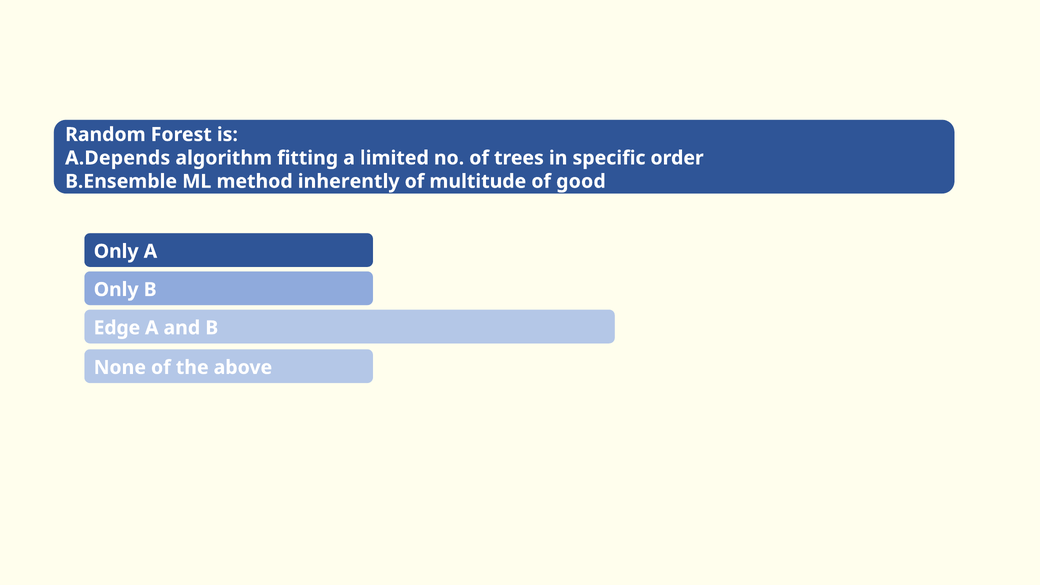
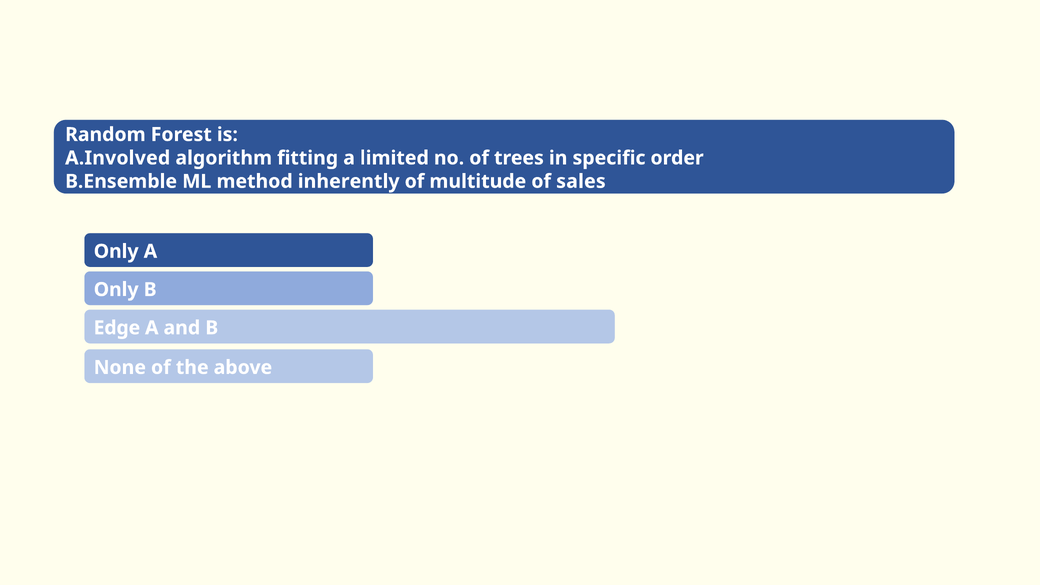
A.Depends: A.Depends -> A.Involved
good: good -> sales
